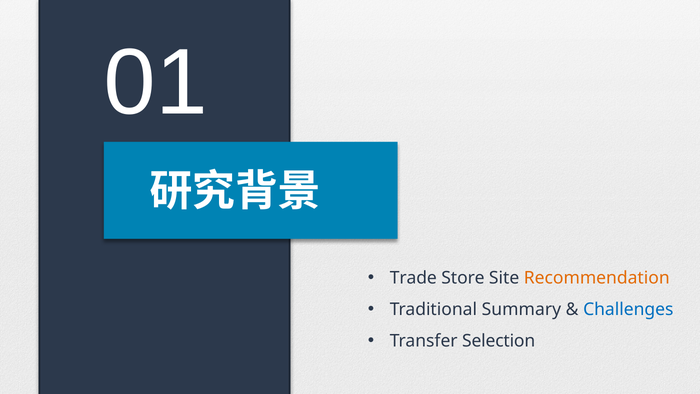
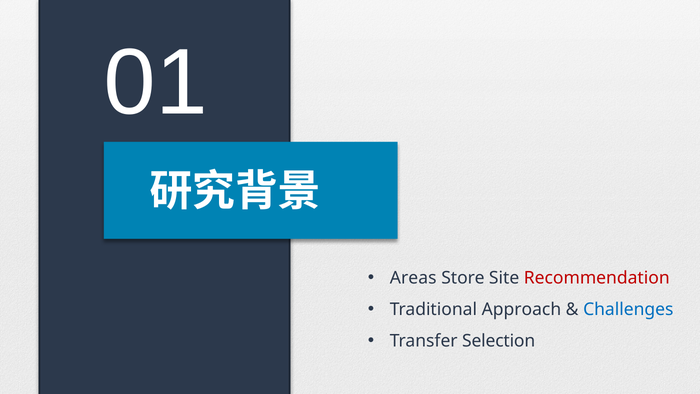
Trade: Trade -> Areas
Recommendation colour: orange -> red
Summary: Summary -> Approach
